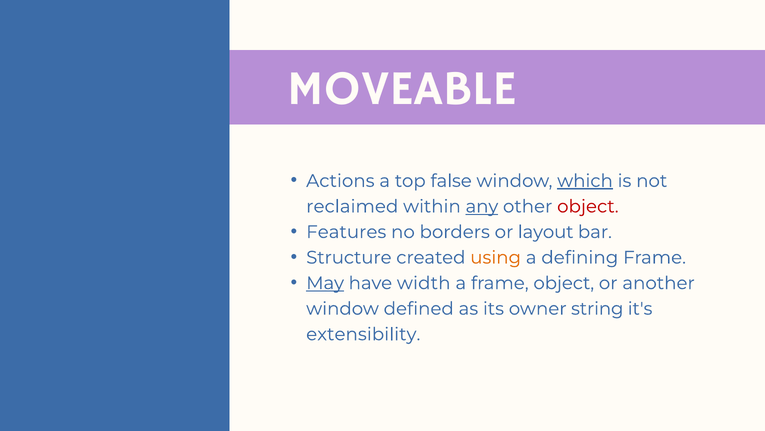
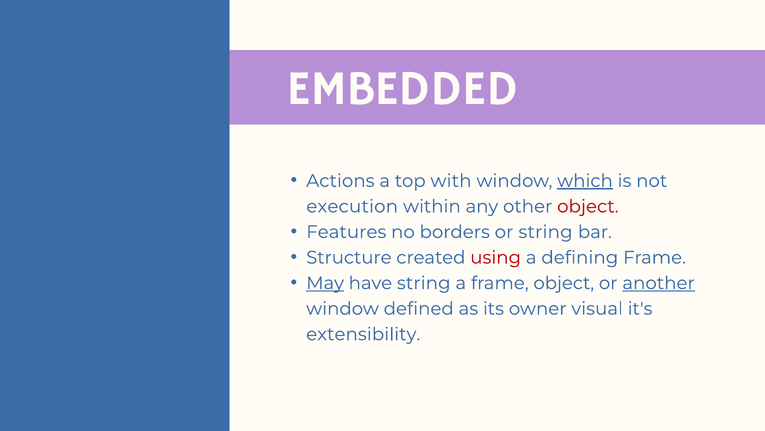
MOVEABLE: MOVEABLE -> EMBEDDED
false: false -> with
reclaimed: reclaimed -> execution
any underline: present -> none
or layout: layout -> string
using colour: orange -> red
have width: width -> string
another underline: none -> present
string: string -> visual
